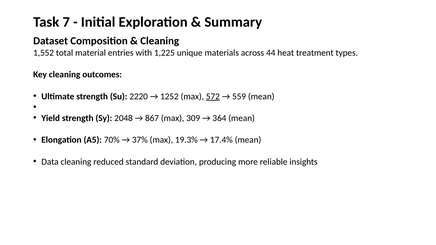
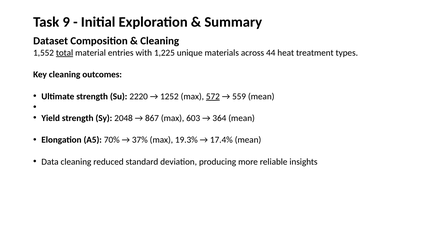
7: 7 -> 9
total underline: none -> present
309: 309 -> 603
